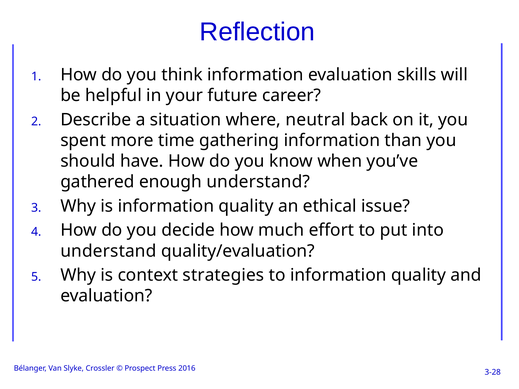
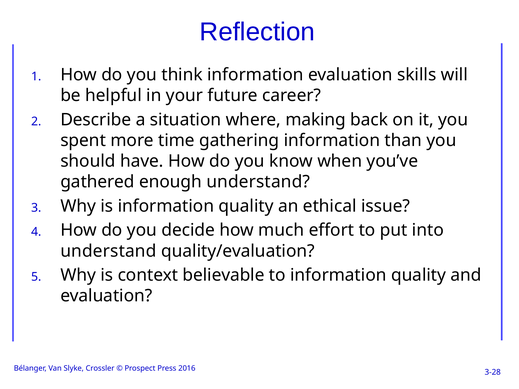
neutral: neutral -> making
strategies: strategies -> believable
